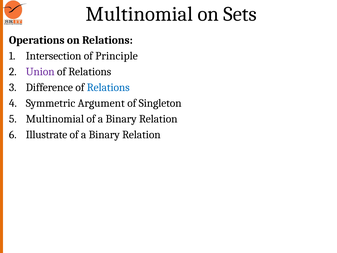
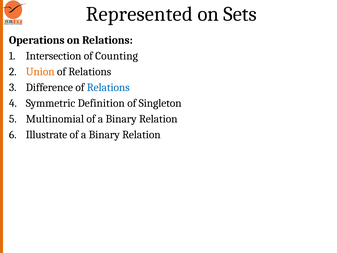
Multinomial at (139, 14): Multinomial -> Represented
Principle: Principle -> Counting
Union colour: purple -> orange
Argument: Argument -> Definition
